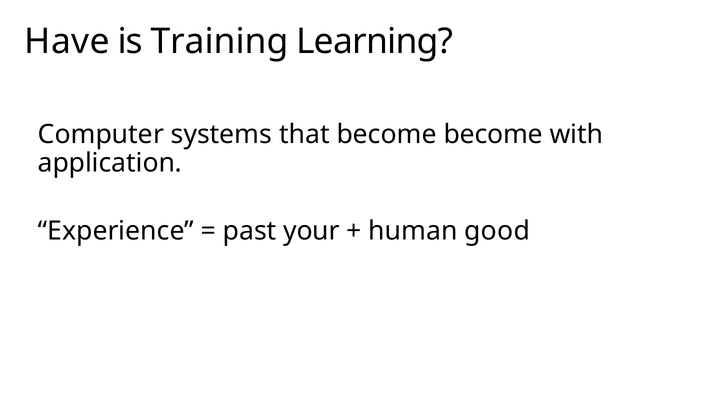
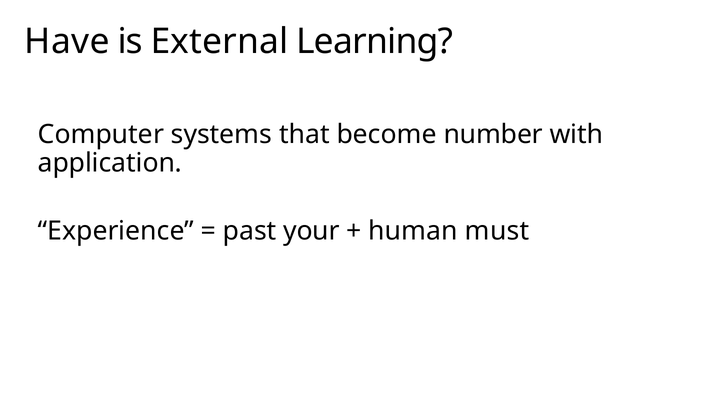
Training: Training -> External
become become: become -> number
good: good -> must
